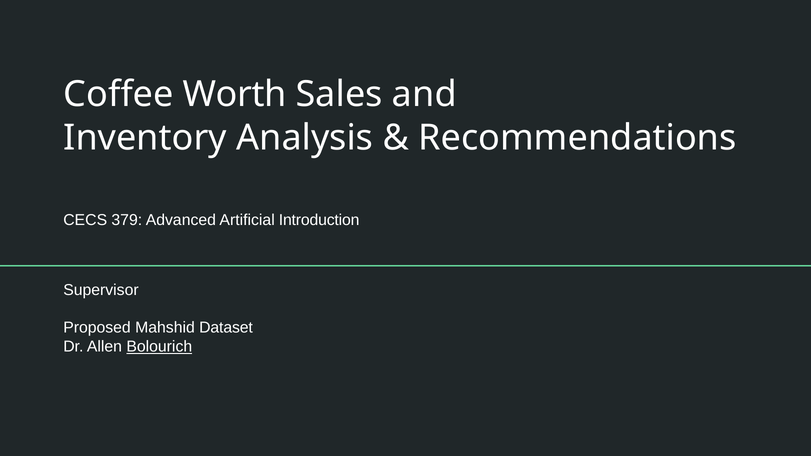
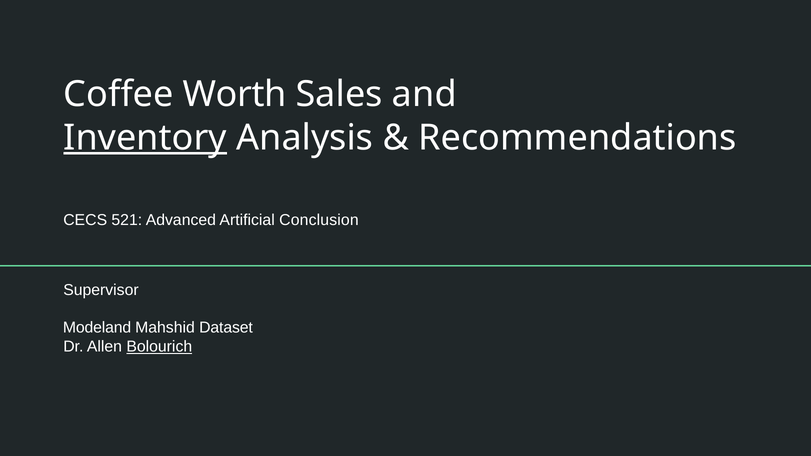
Inventory underline: none -> present
379: 379 -> 521
Introduction: Introduction -> Conclusion
Proposed: Proposed -> Modeland
